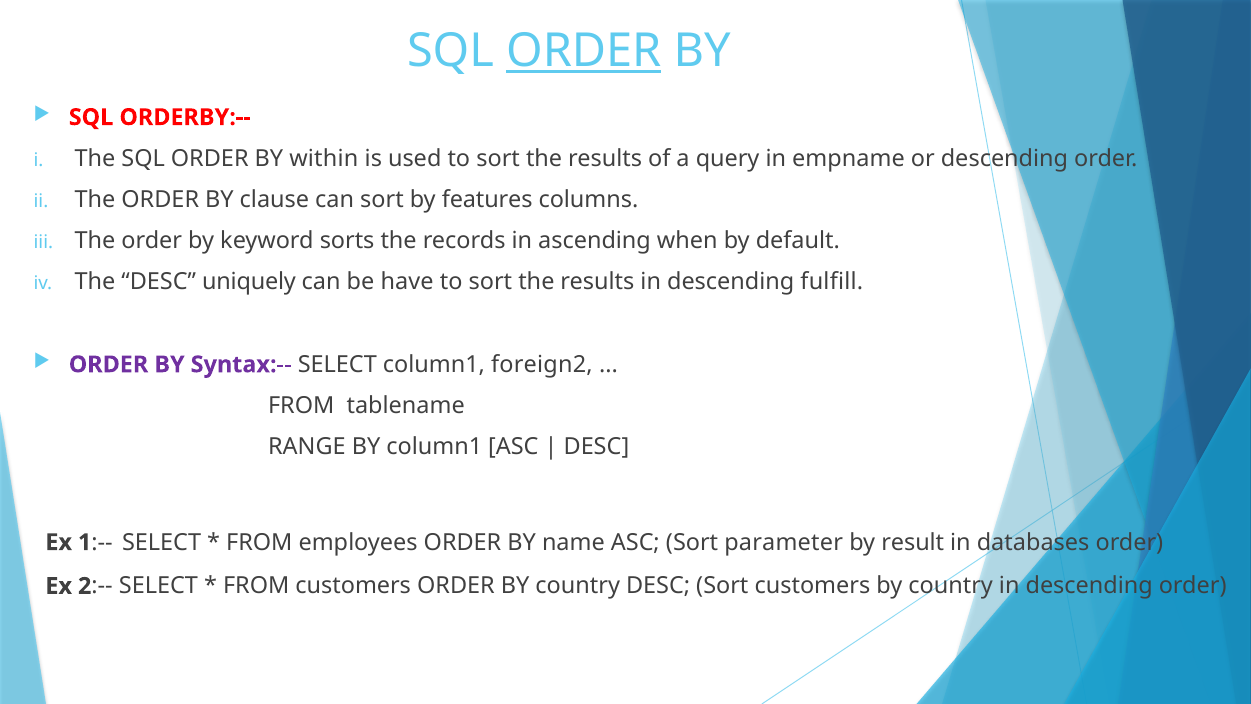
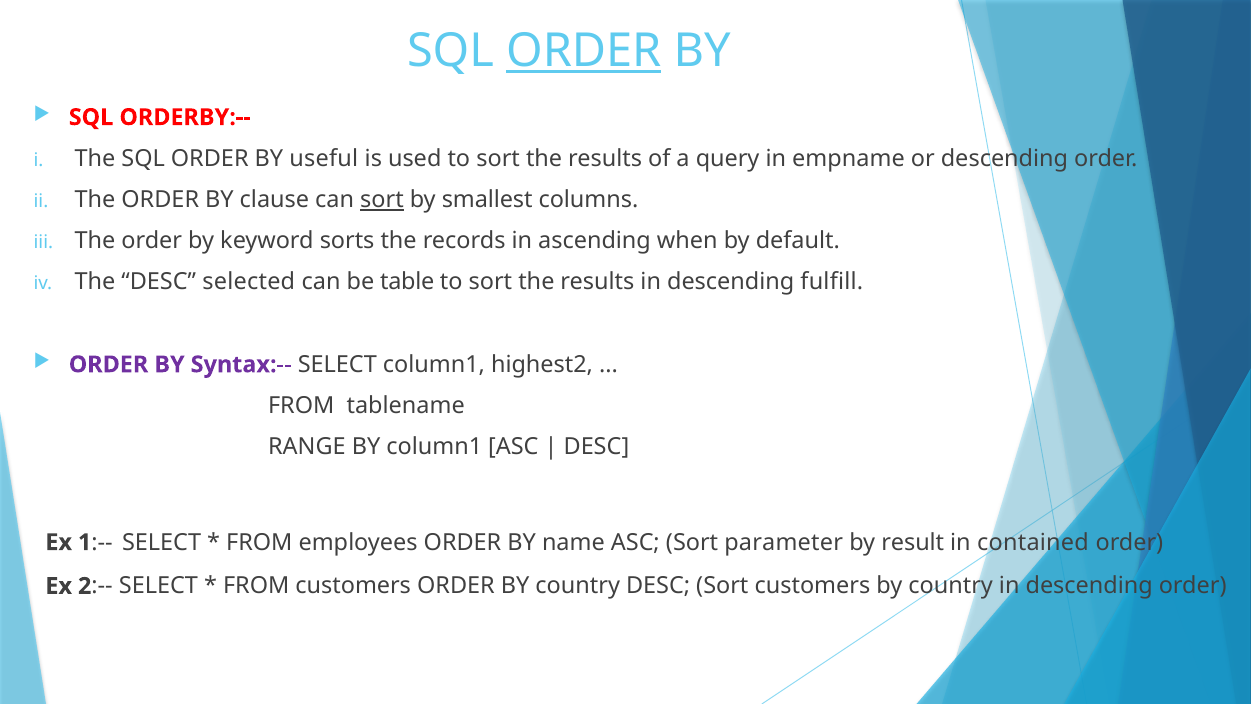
within: within -> useful
sort at (382, 200) underline: none -> present
features: features -> smallest
uniquely: uniquely -> selected
have: have -> table
foreign2: foreign2 -> highest2
databases: databases -> contained
